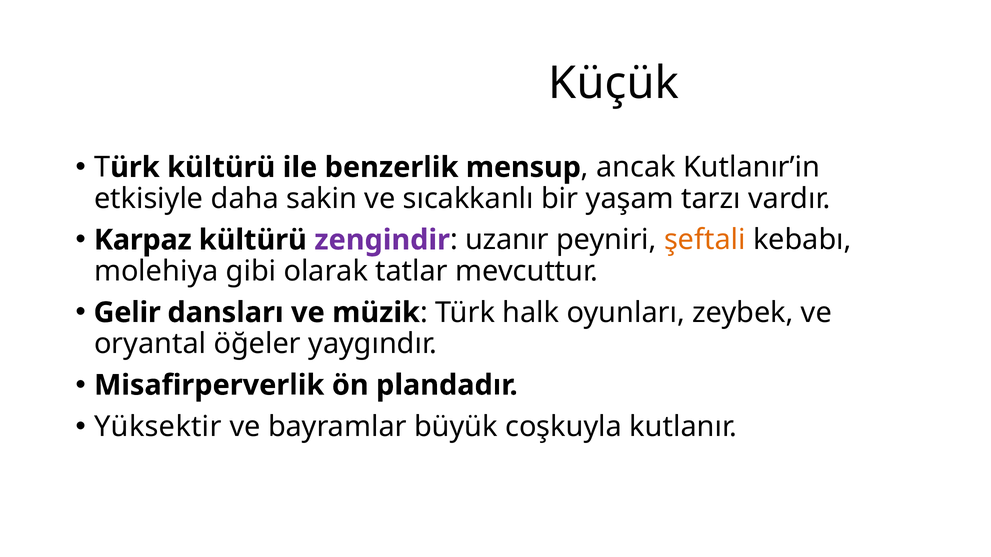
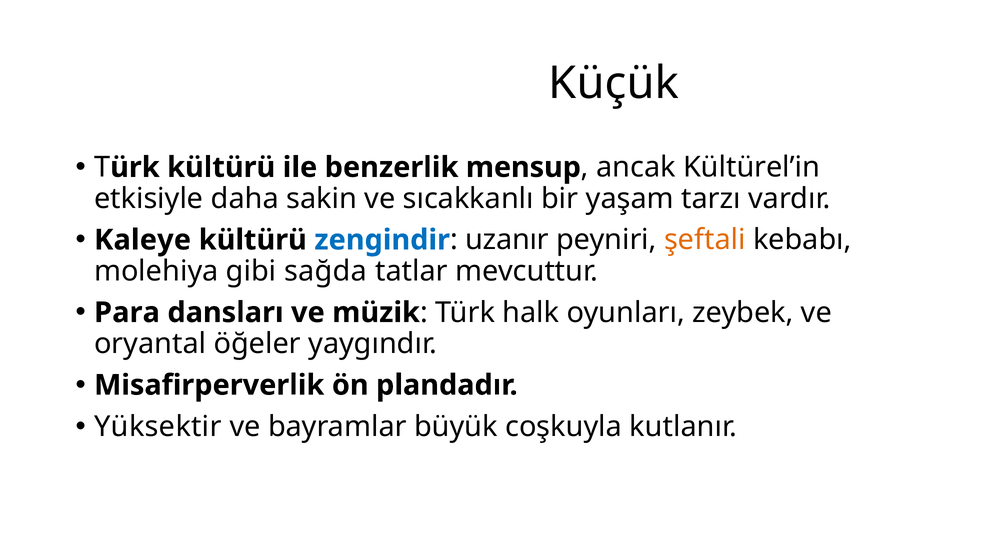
Kutlanır’in: Kutlanır’in -> Kültürel’in
Karpaz: Karpaz -> Kaleye
zengindir colour: purple -> blue
olarak: olarak -> sağda
Gelir: Gelir -> Para
